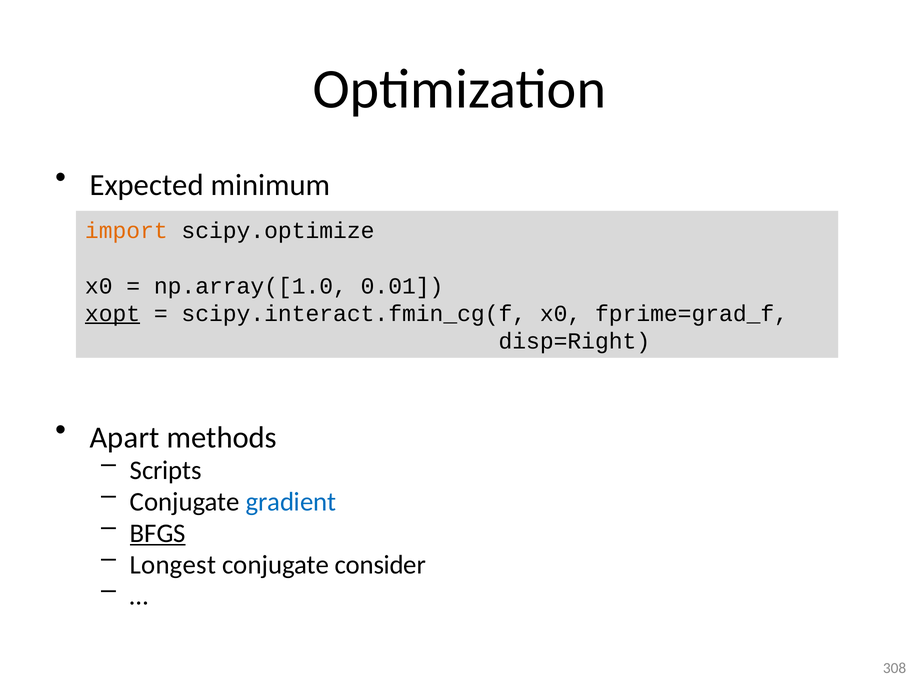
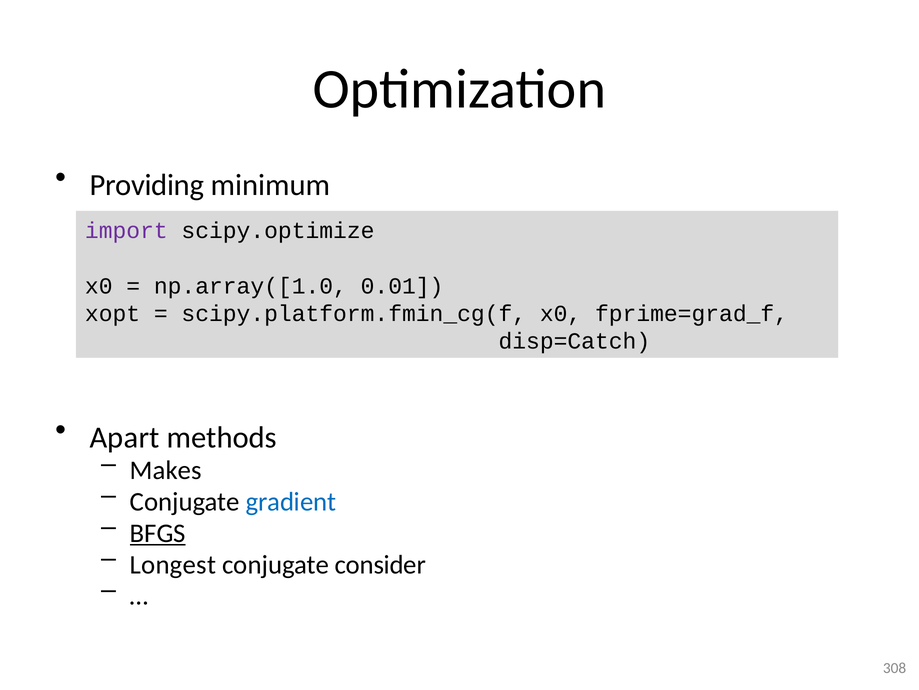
Expected: Expected -> Providing
import colour: orange -> purple
xopt underline: present -> none
scipy.interact.fmin_cg(f: scipy.interact.fmin_cg(f -> scipy.platform.fmin_cg(f
disp=Right: disp=Right -> disp=Catch
Scripts: Scripts -> Makes
